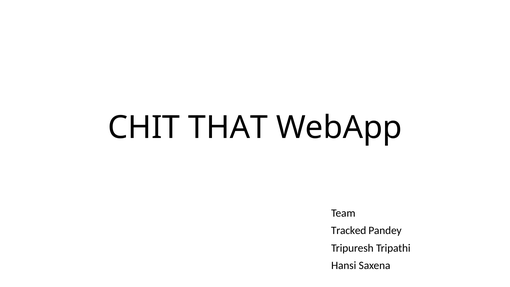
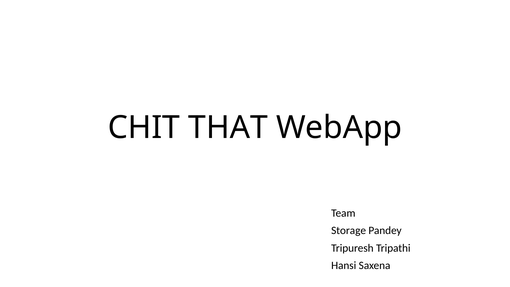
Tracked: Tracked -> Storage
